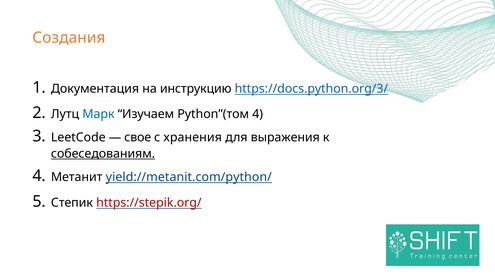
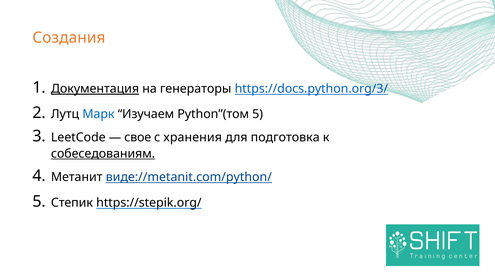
Документация underline: none -> present
инструкцию: инструкцию -> генераторы
Python”(том 4: 4 -> 5
выражения: выражения -> подготовка
yield://metanit.com/python/: yield://metanit.com/python/ -> виде://metanit.com/python/
https://stepik.org/ colour: red -> black
